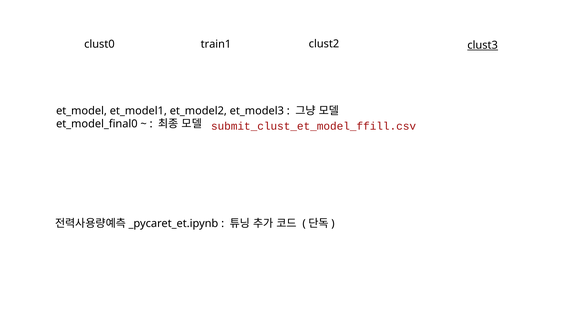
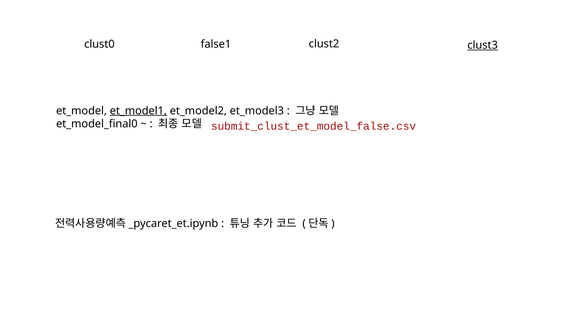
train1: train1 -> false1
et_model1 underline: none -> present
submit_clust_et_model_ffill.csv: submit_clust_et_model_ffill.csv -> submit_clust_et_model_false.csv
